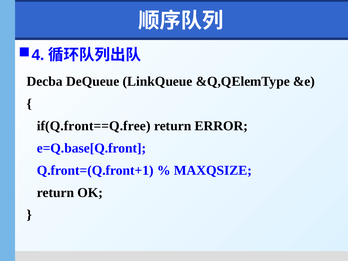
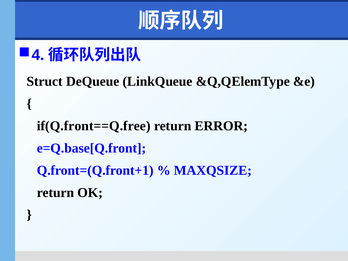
Decba: Decba -> Struct
